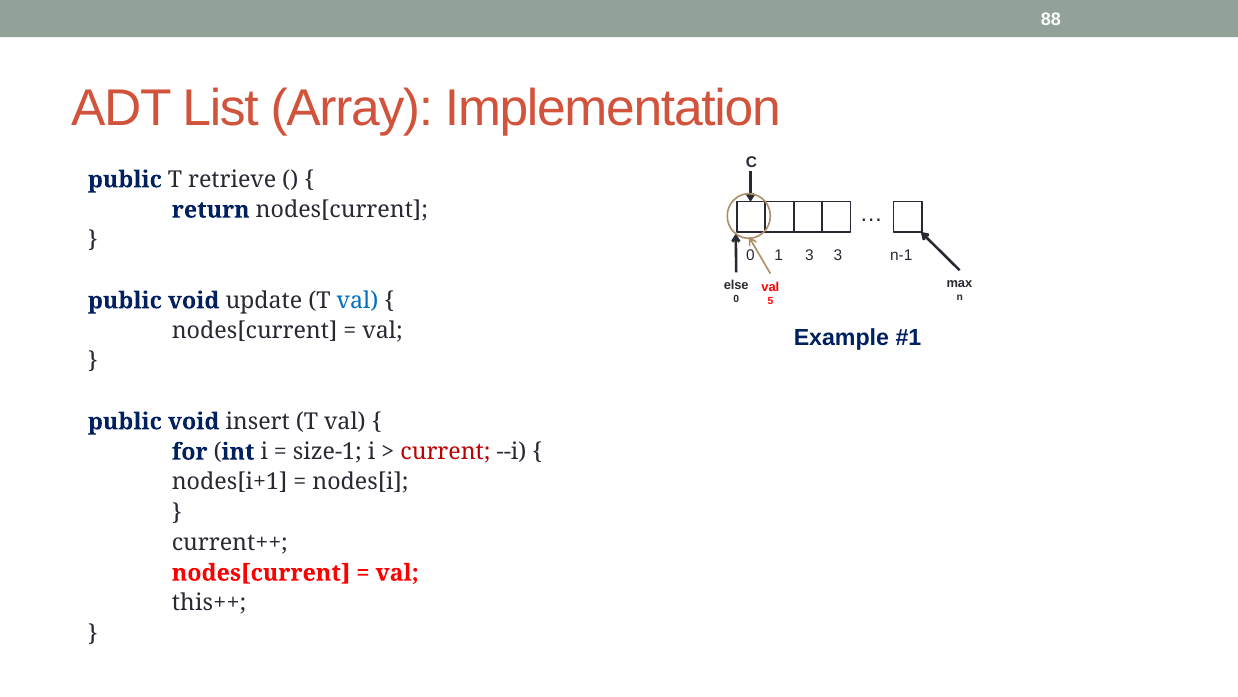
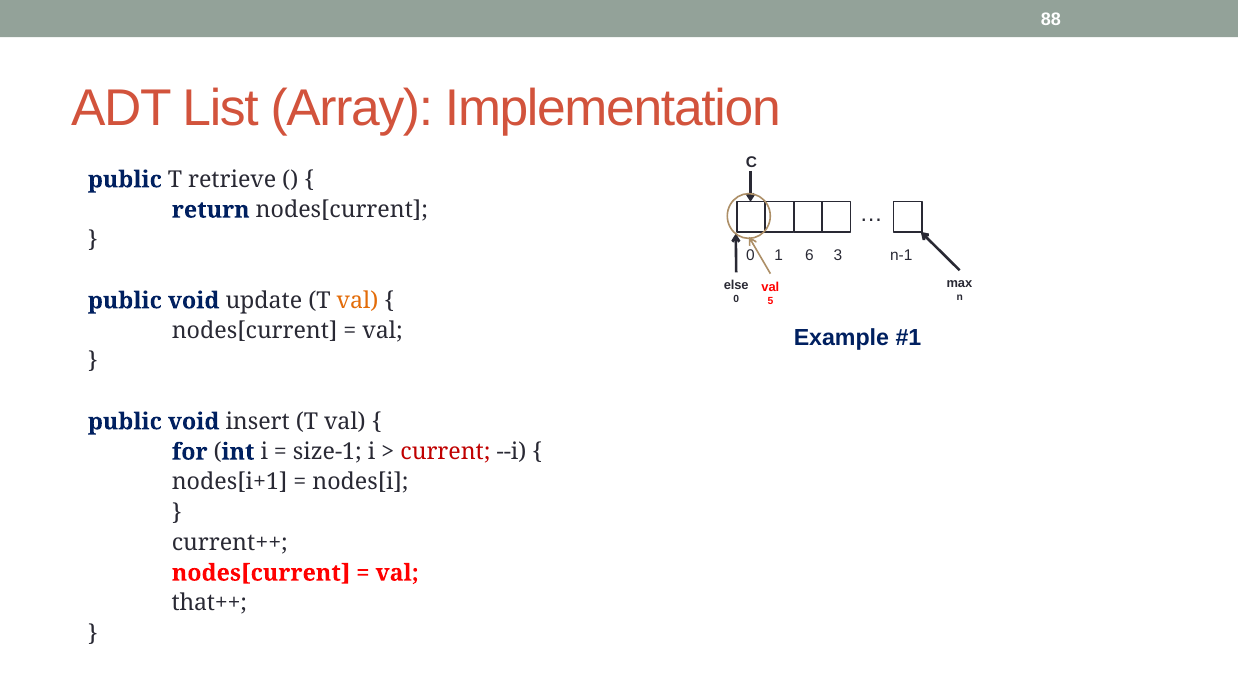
1 3: 3 -> 6
val at (357, 300) colour: blue -> orange
this++: this++ -> that++
